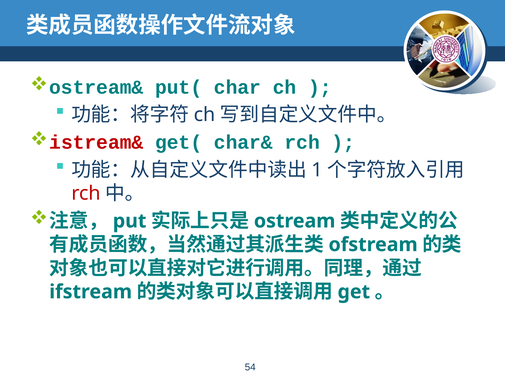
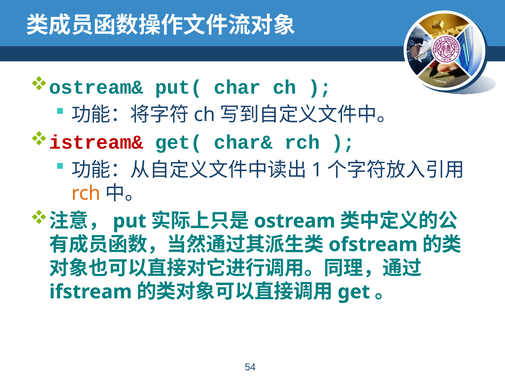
rch at (86, 193) colour: red -> orange
